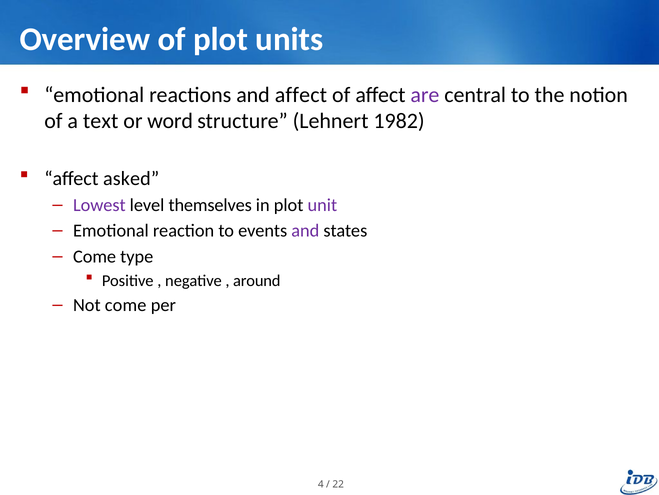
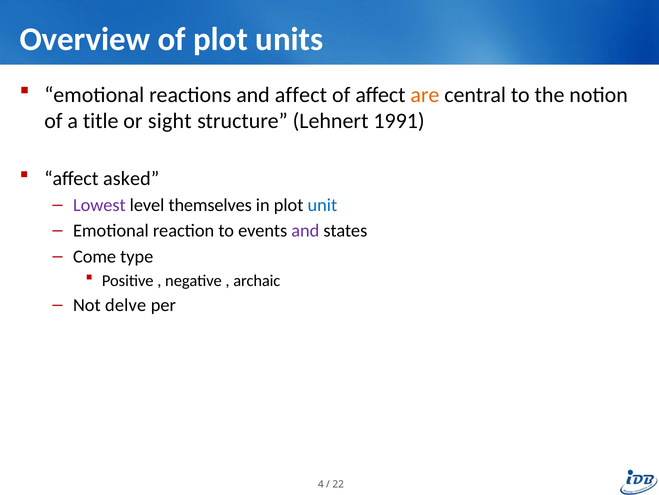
are colour: purple -> orange
text: text -> title
word: word -> sight
1982: 1982 -> 1991
unit colour: purple -> blue
around: around -> archaic
Not come: come -> delve
